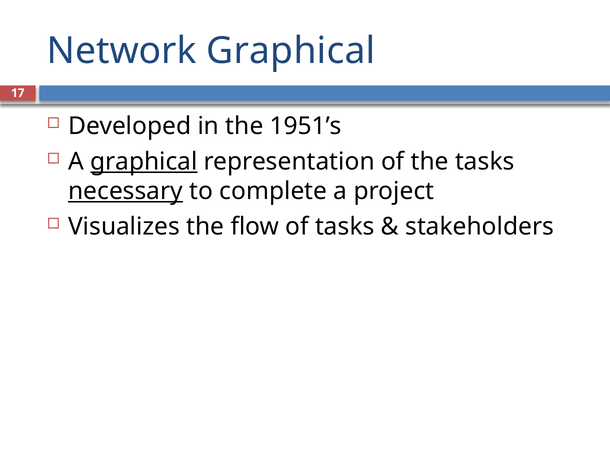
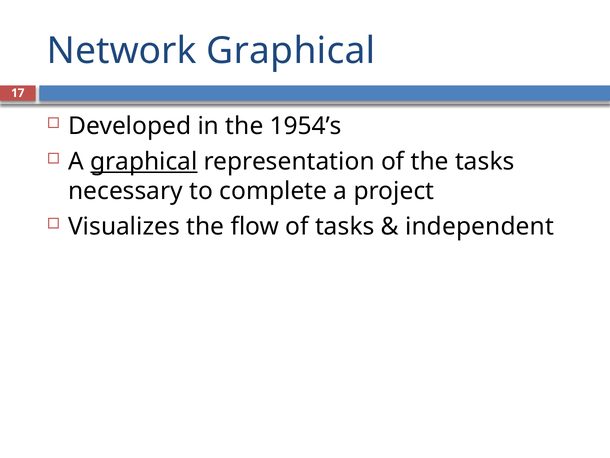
1951’s: 1951’s -> 1954’s
necessary underline: present -> none
stakeholders: stakeholders -> independent
